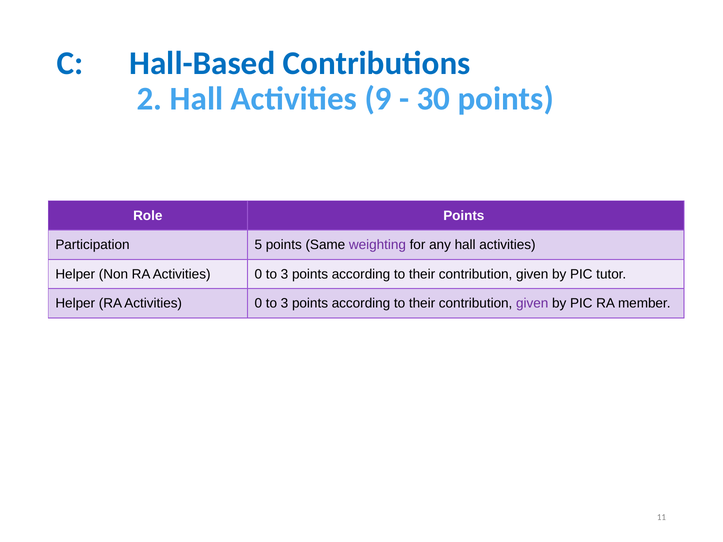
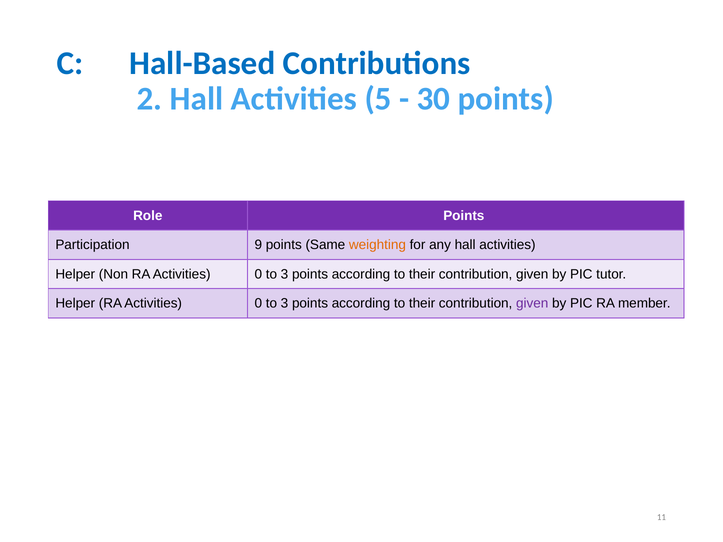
9: 9 -> 5
5: 5 -> 9
weighting colour: purple -> orange
